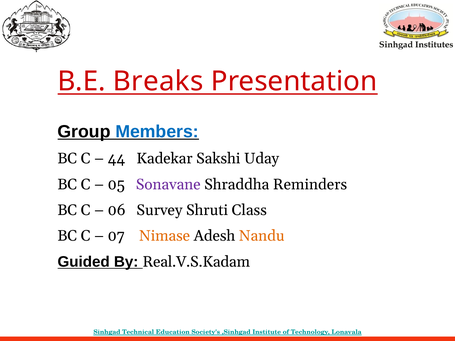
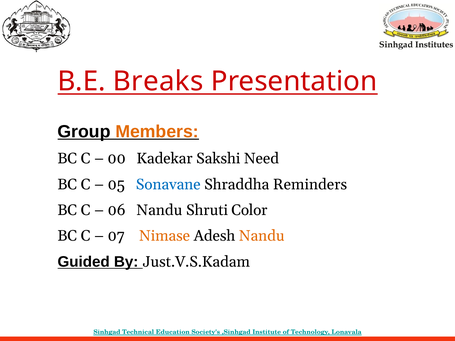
Members colour: blue -> orange
44: 44 -> 00
Uday: Uday -> Need
Sonavane colour: purple -> blue
06 Survey: Survey -> Nandu
Class: Class -> Color
Real.V.S.Kadam: Real.V.S.Kadam -> Just.V.S.Kadam
